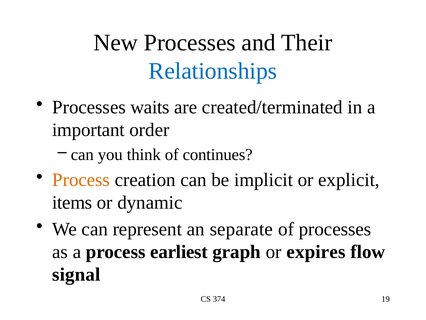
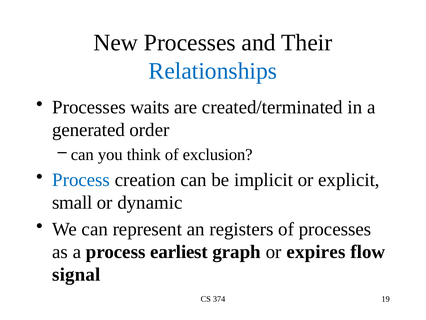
important: important -> generated
continues: continues -> exclusion
Process at (81, 180) colour: orange -> blue
items: items -> small
separate: separate -> registers
